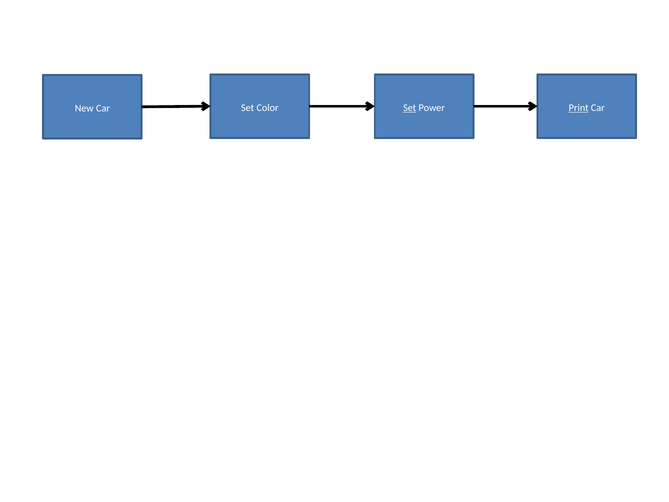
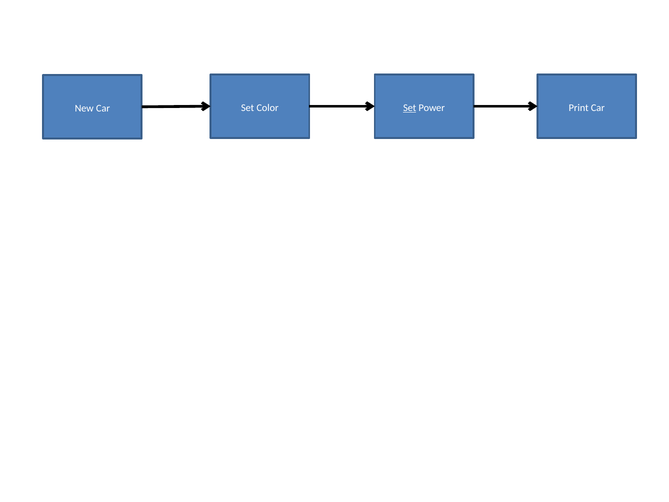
Print underline: present -> none
